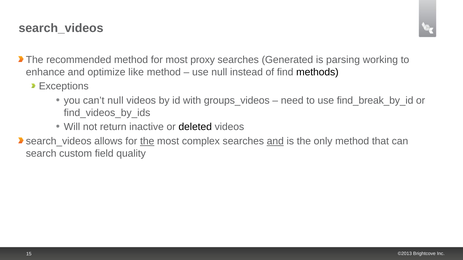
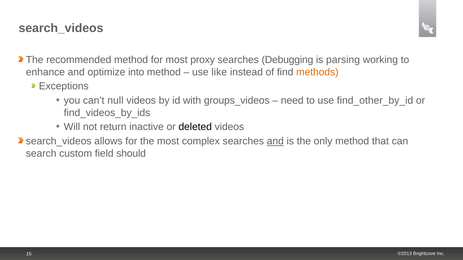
Generated: Generated -> Debugging
like: like -> into
use null: null -> like
methods colour: black -> orange
find_break_by_id: find_break_by_id -> find_other_by_id
the at (147, 141) underline: present -> none
quality: quality -> should
